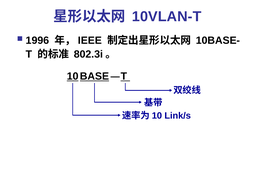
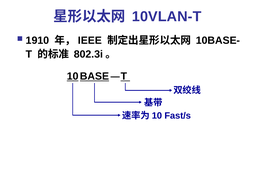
1996: 1996 -> 1910
Link/s: Link/s -> Fast/s
